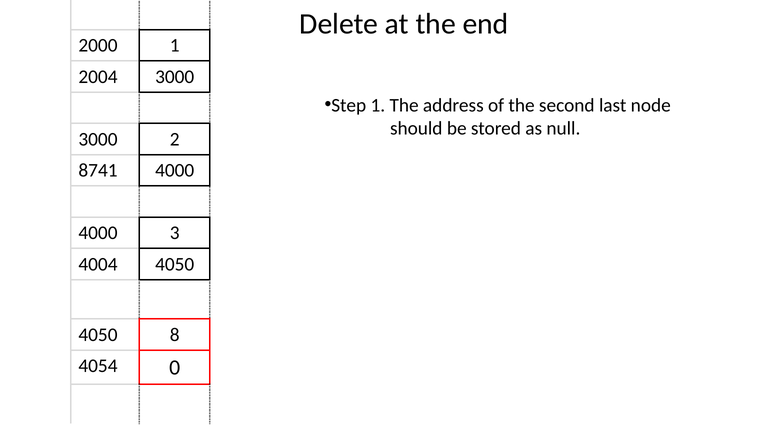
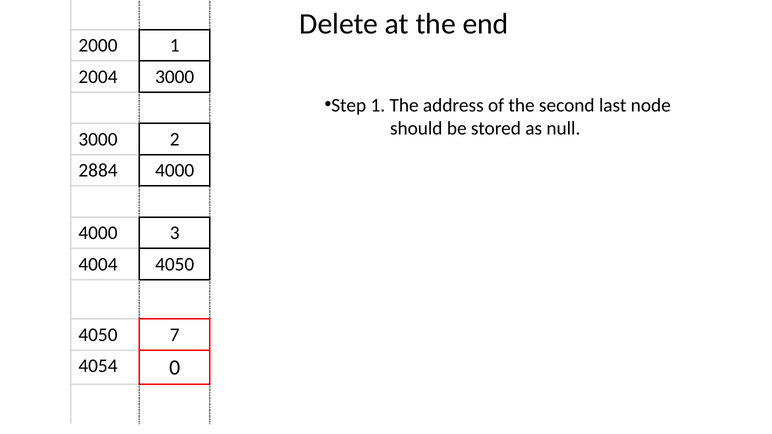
8741: 8741 -> 2884
8: 8 -> 7
